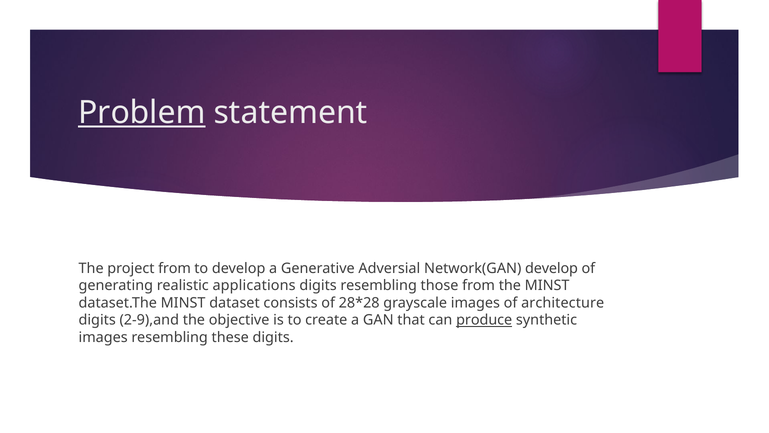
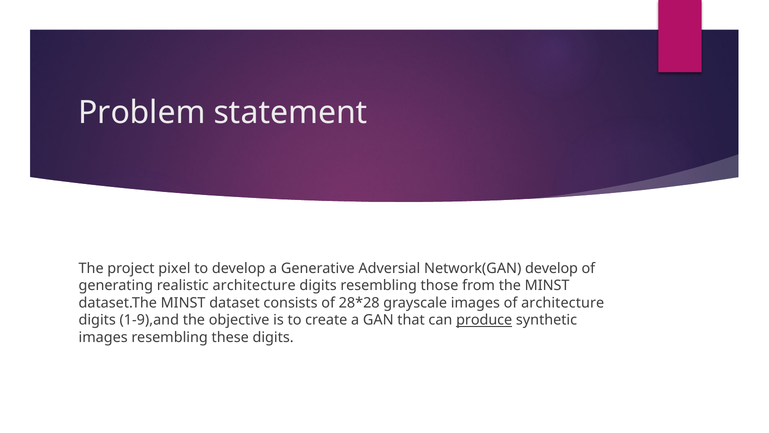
Problem underline: present -> none
project from: from -> pixel
realistic applications: applications -> architecture
2-9),and: 2-9),and -> 1-9),and
